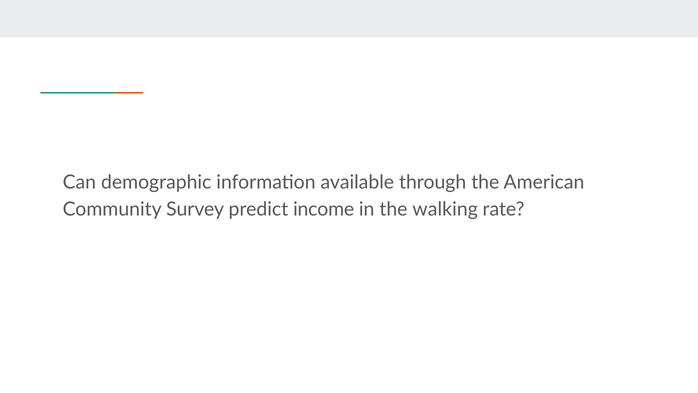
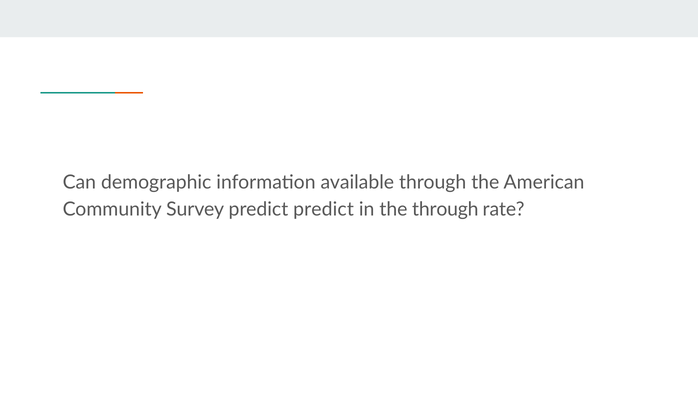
predict income: income -> predict
the walking: walking -> through
